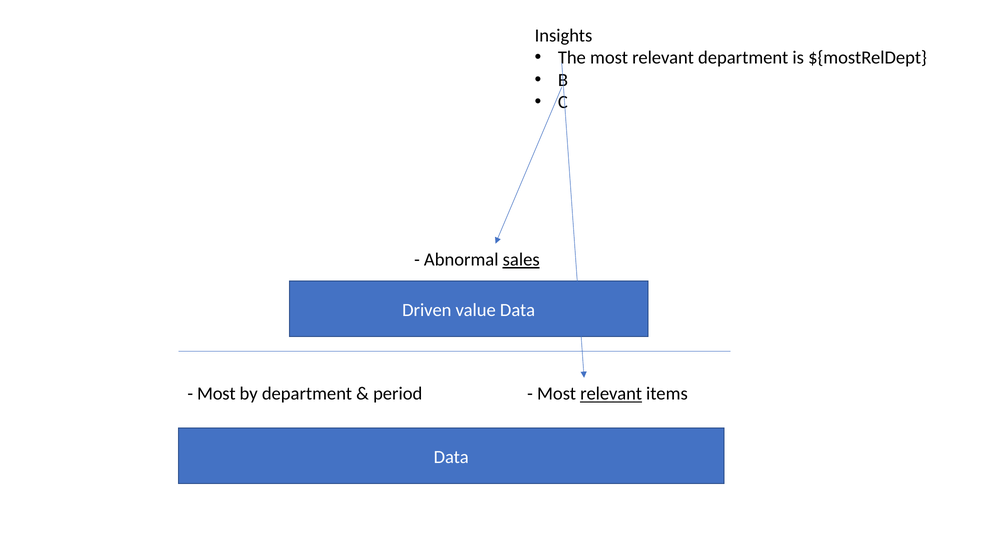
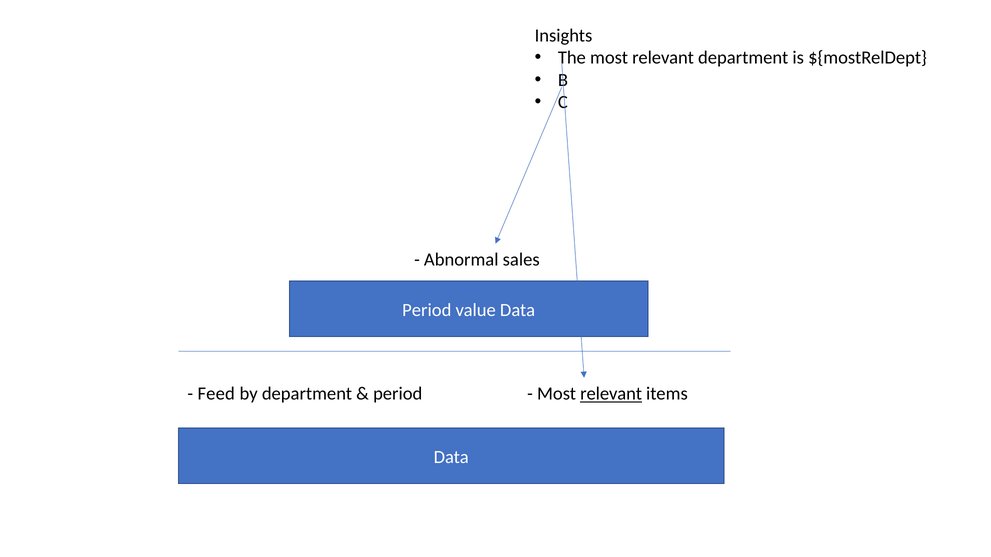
sales underline: present -> none
Driven at (427, 310): Driven -> Period
Most at (216, 394): Most -> Feed
